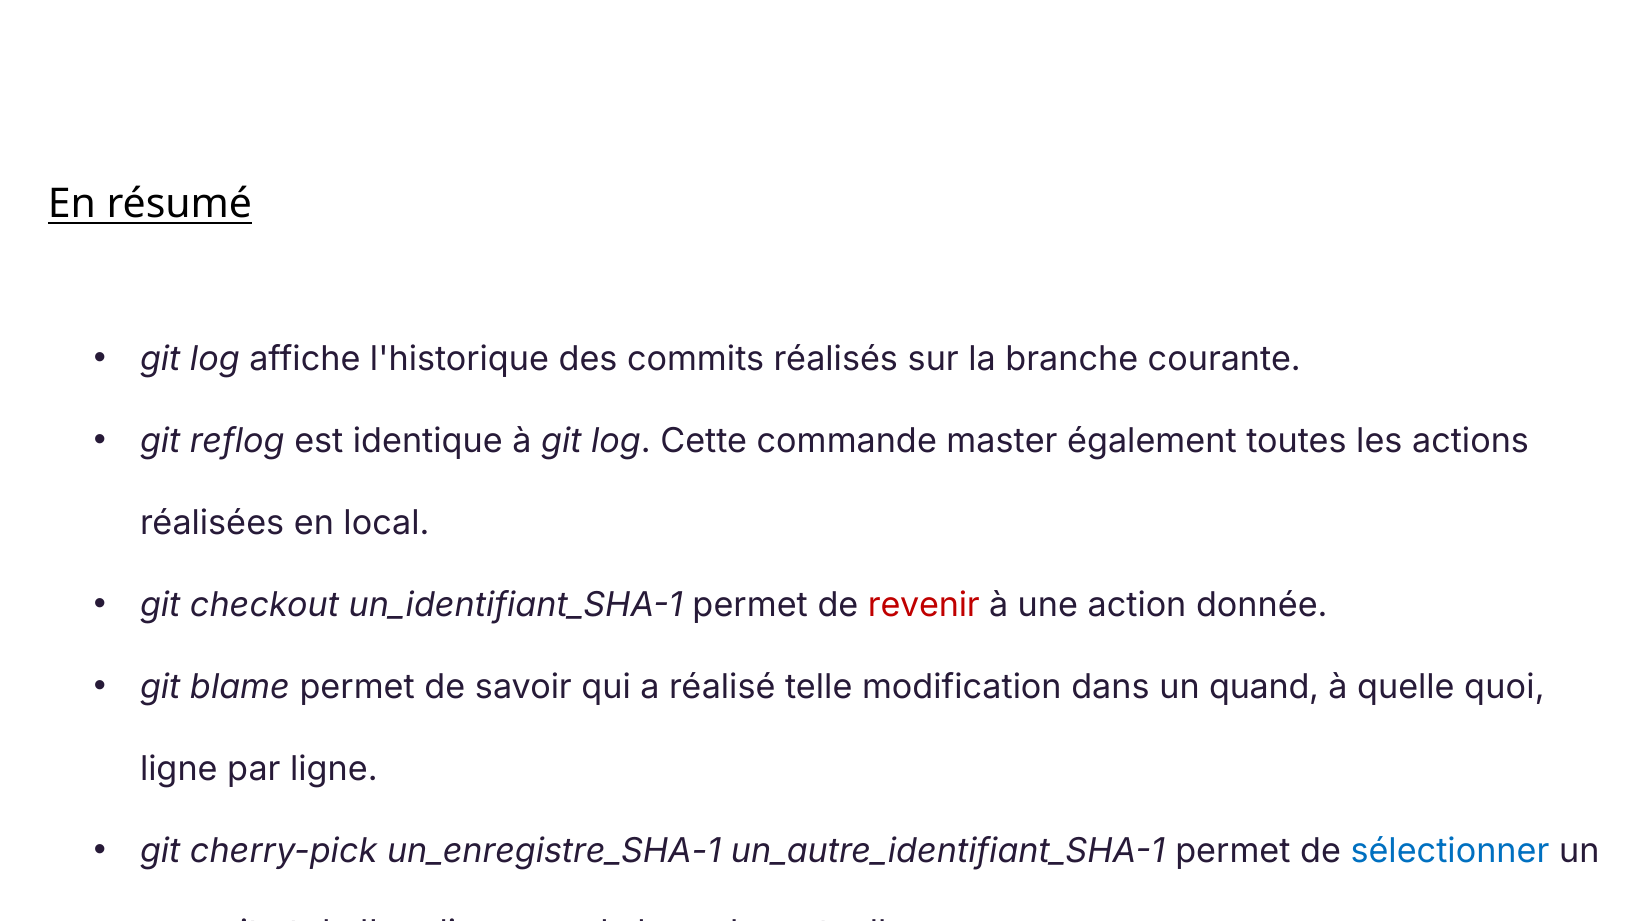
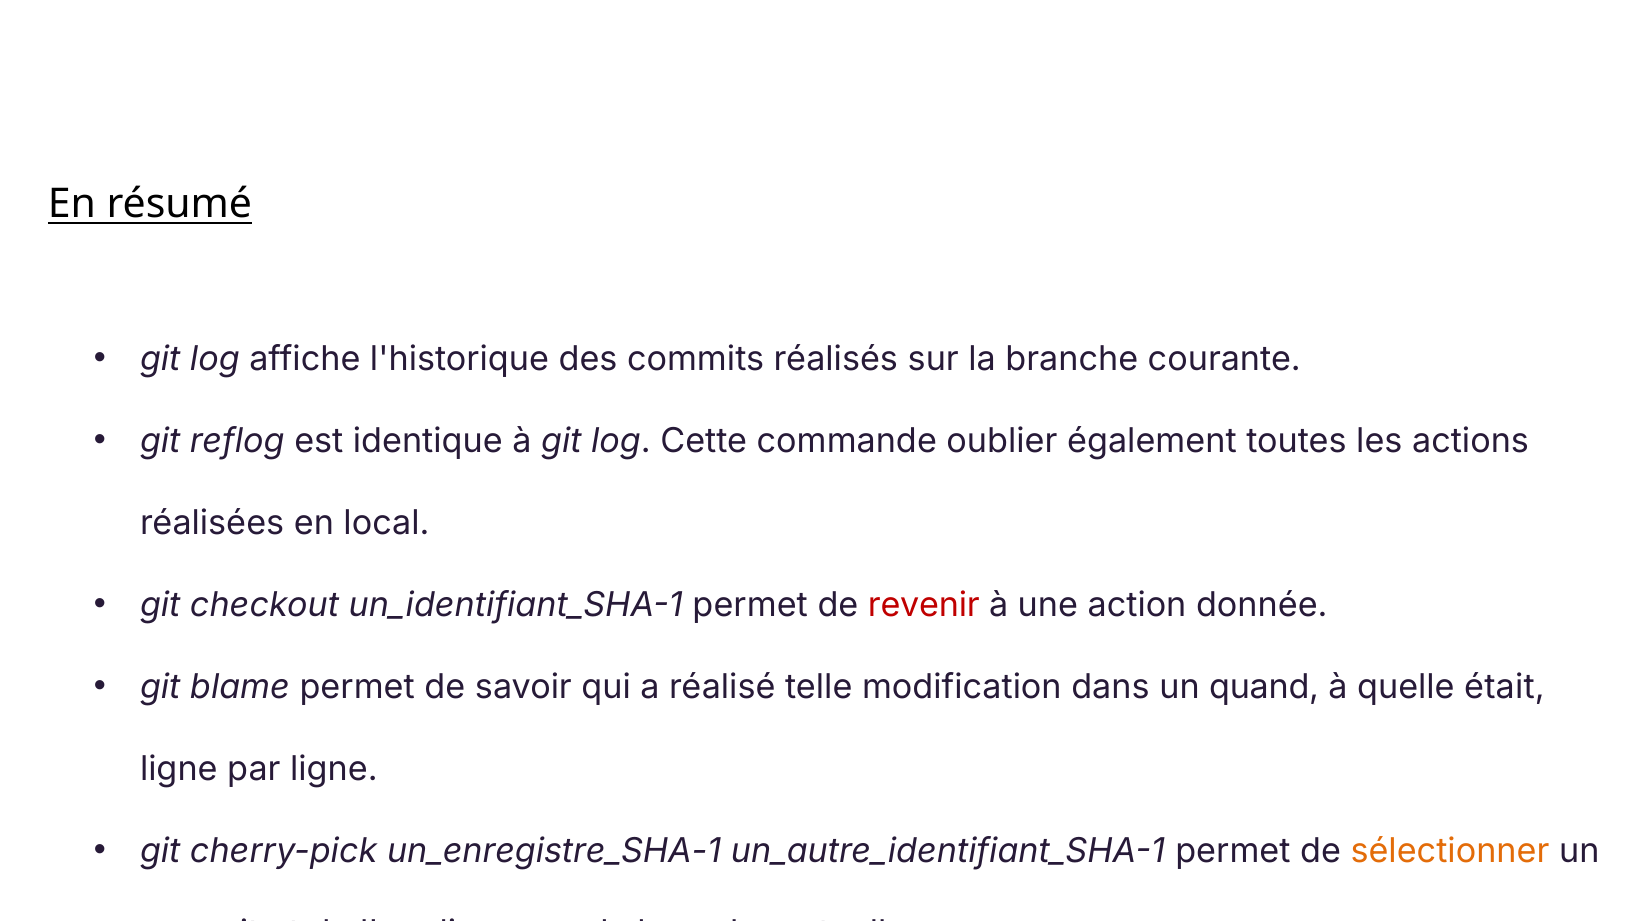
master: master -> oublier
quoi: quoi -> était
sélectionner colour: blue -> orange
